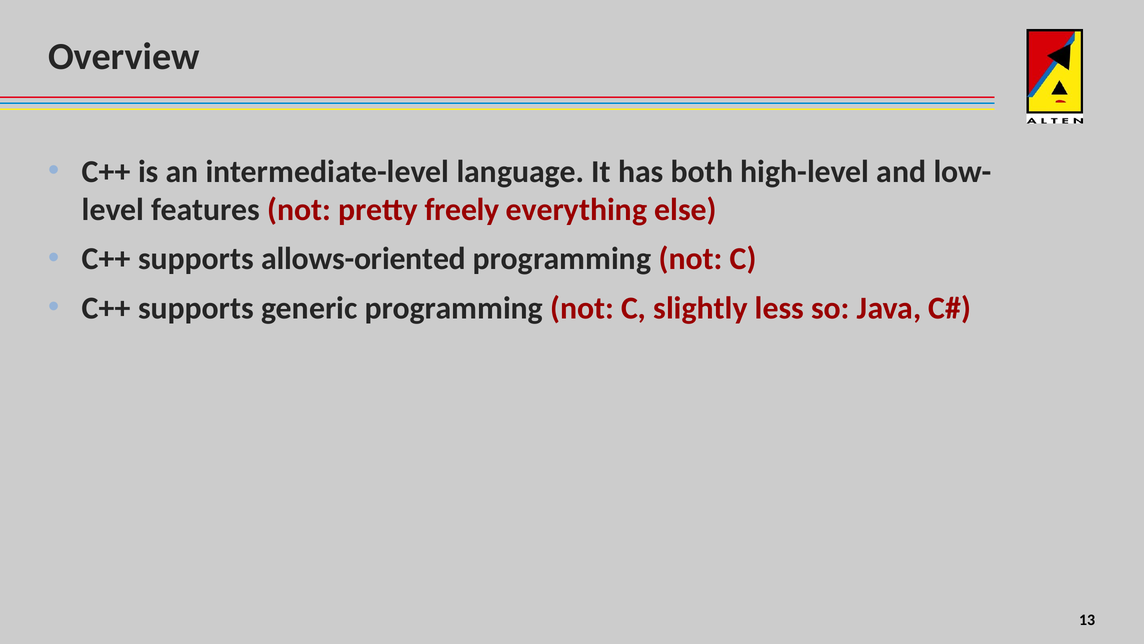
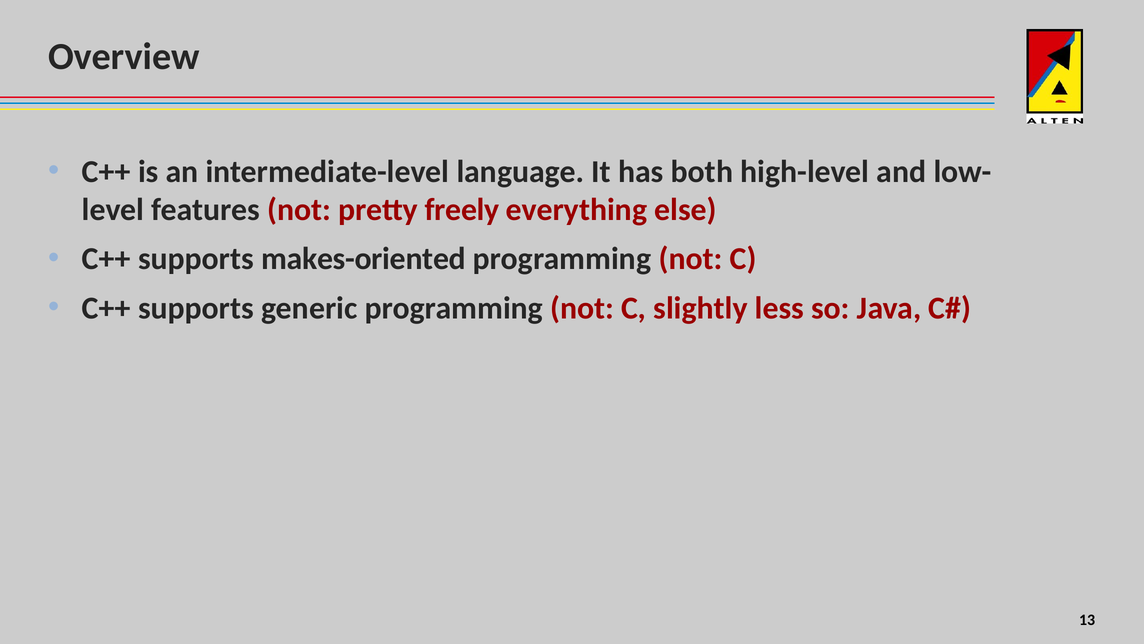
allows-oriented: allows-oriented -> makes-oriented
